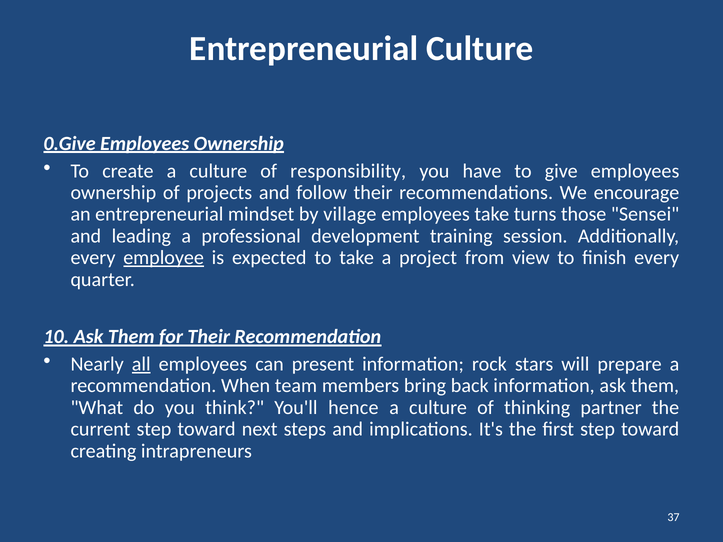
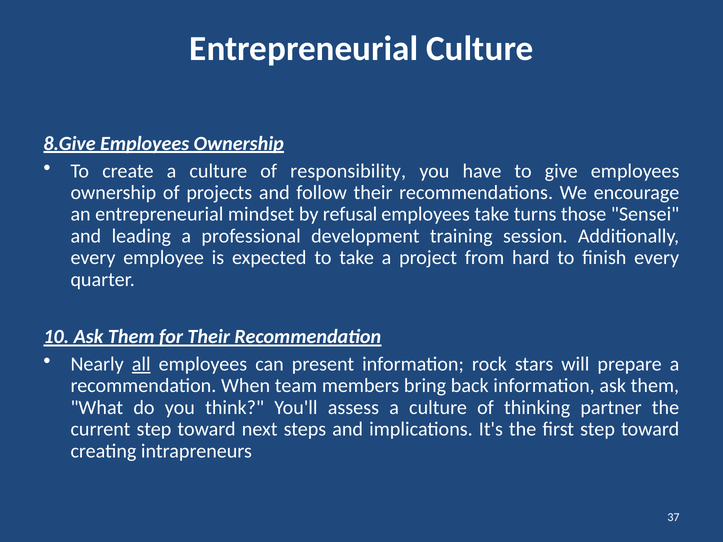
0.Give: 0.Give -> 8.Give
village: village -> refusal
employee underline: present -> none
view: view -> hard
hence: hence -> assess
